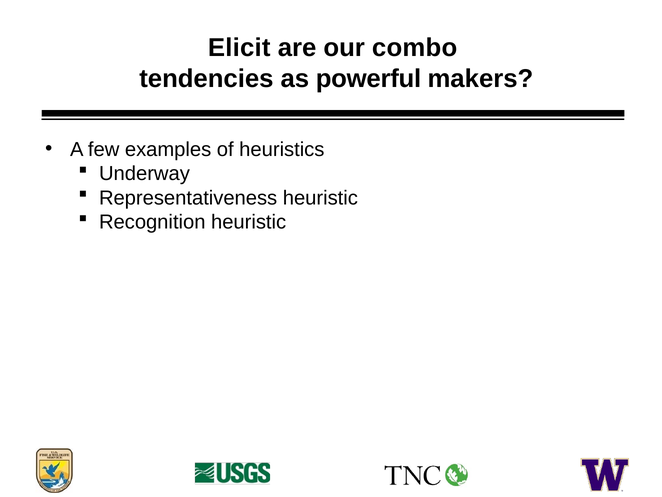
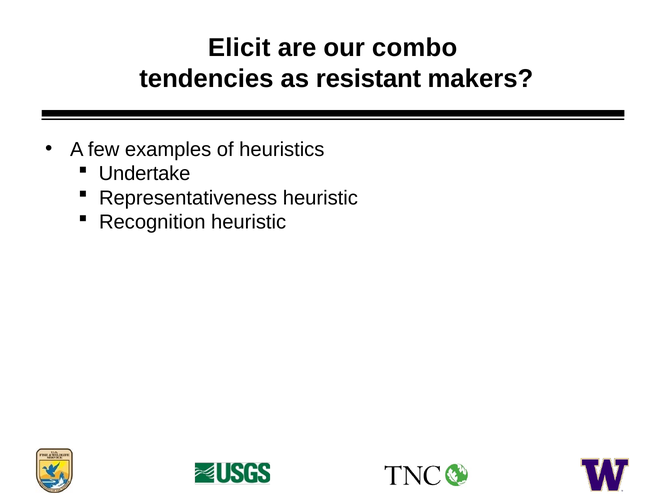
powerful: powerful -> resistant
Underway: Underway -> Undertake
